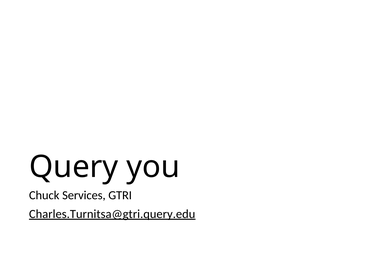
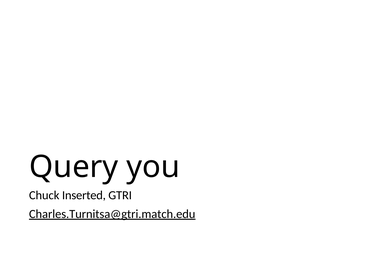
Services: Services -> Inserted
Charles.Turnitsa@gtri.query.edu: Charles.Turnitsa@gtri.query.edu -> Charles.Turnitsa@gtri.match.edu
